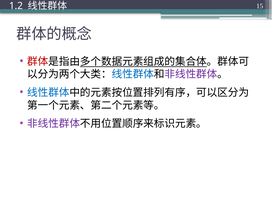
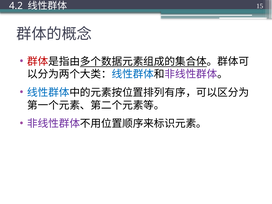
1.2: 1.2 -> 4.2
